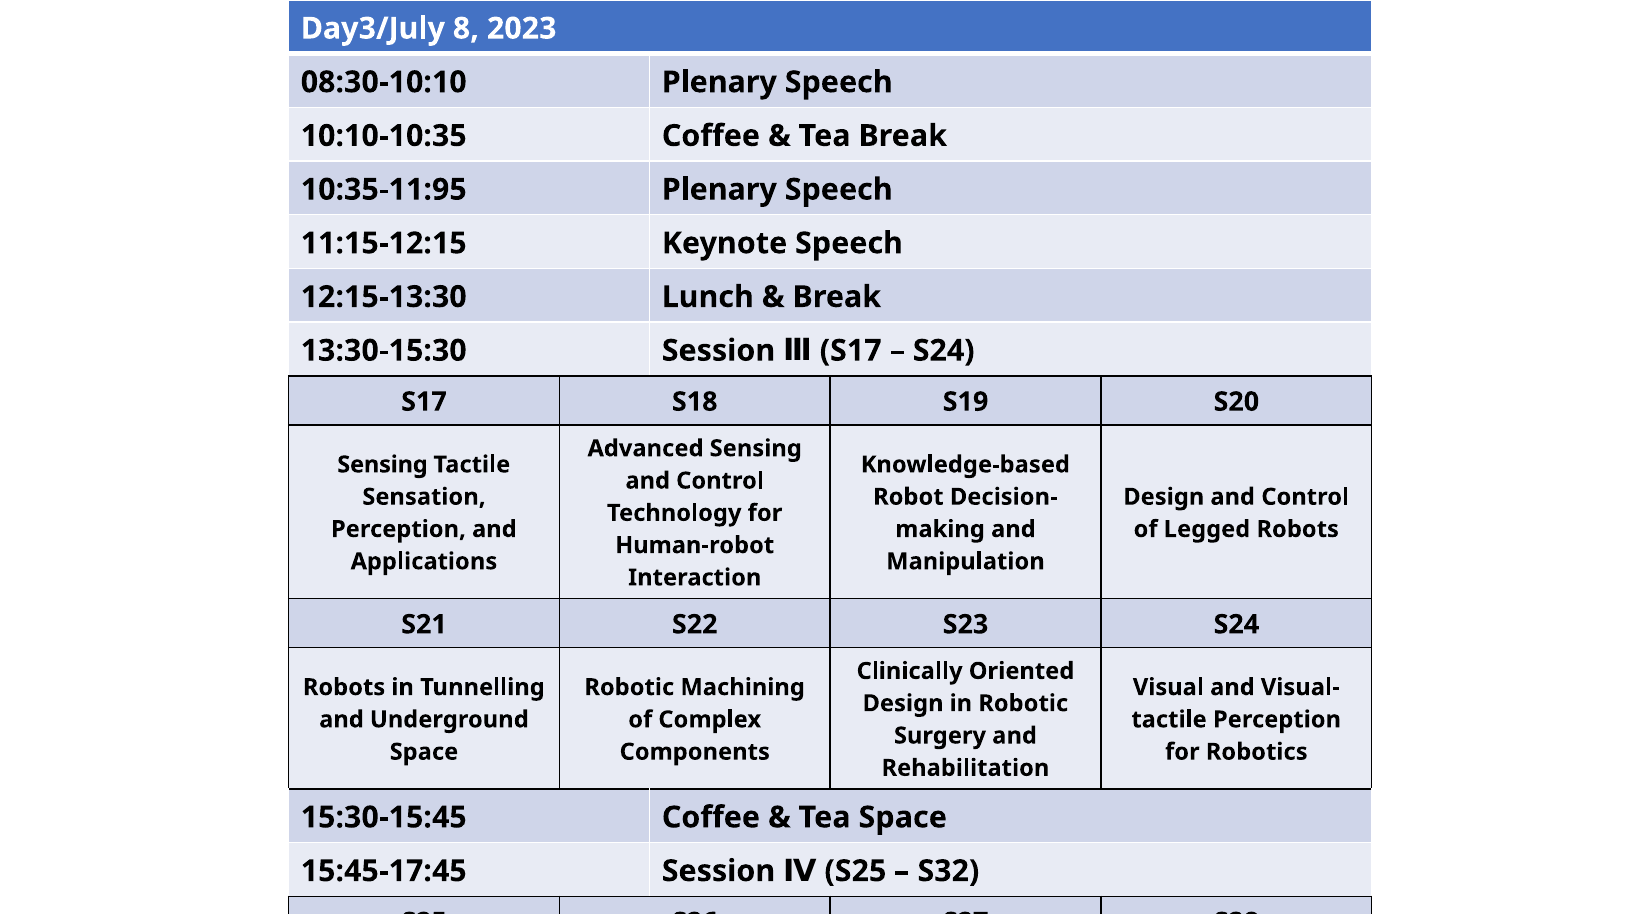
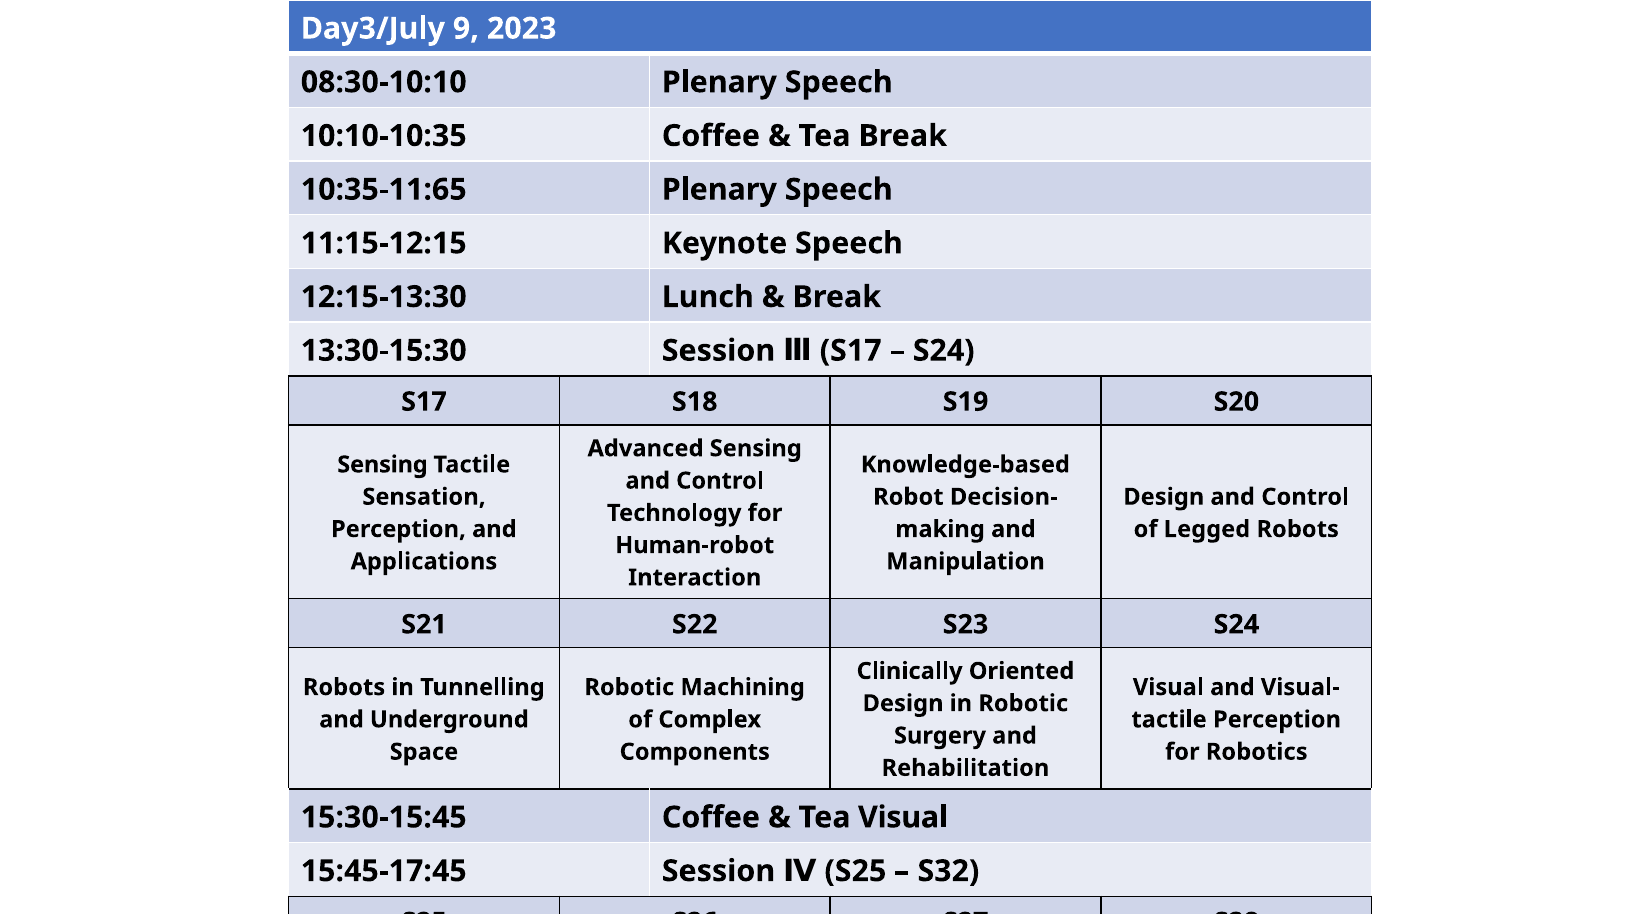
8: 8 -> 9
10:35-11:95: 10:35-11:95 -> 10:35-11:65
Tea Space: Space -> Visual
